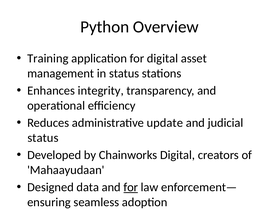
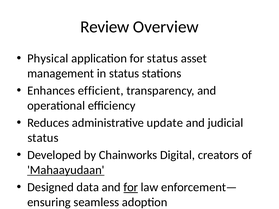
Python: Python -> Review
Training: Training -> Physical
for digital: digital -> status
integrity: integrity -> efficient
Mahaayudaan underline: none -> present
